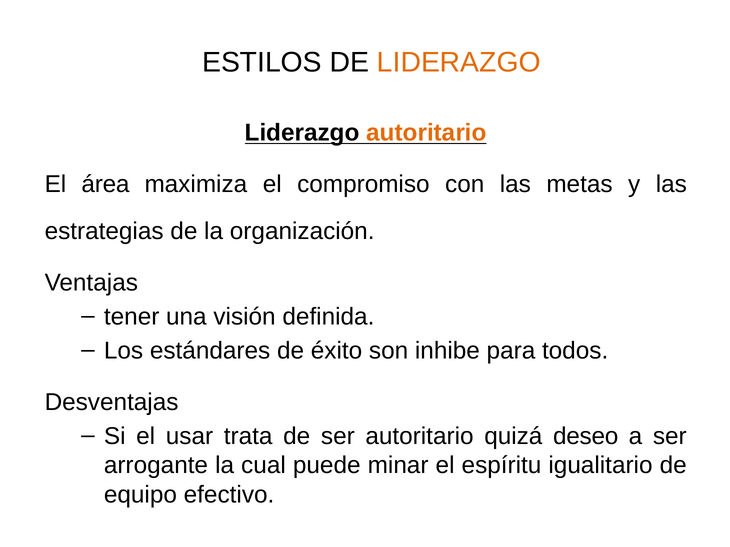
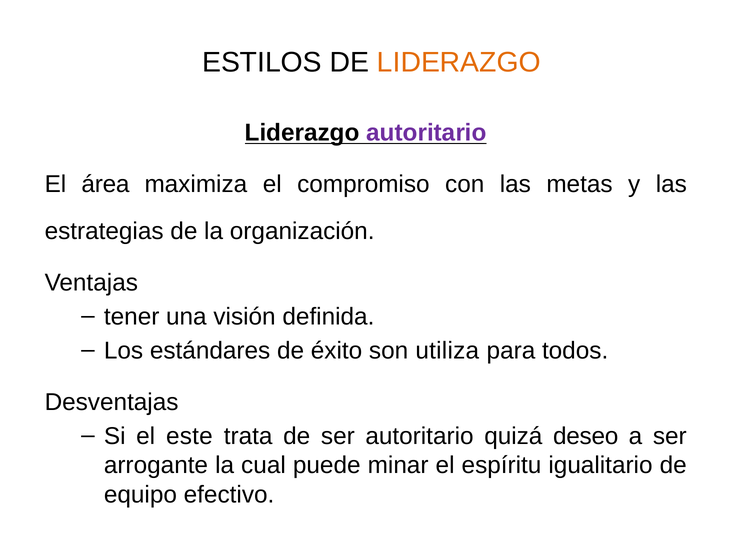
autoritario at (426, 133) colour: orange -> purple
inhibe: inhibe -> utiliza
usar: usar -> este
